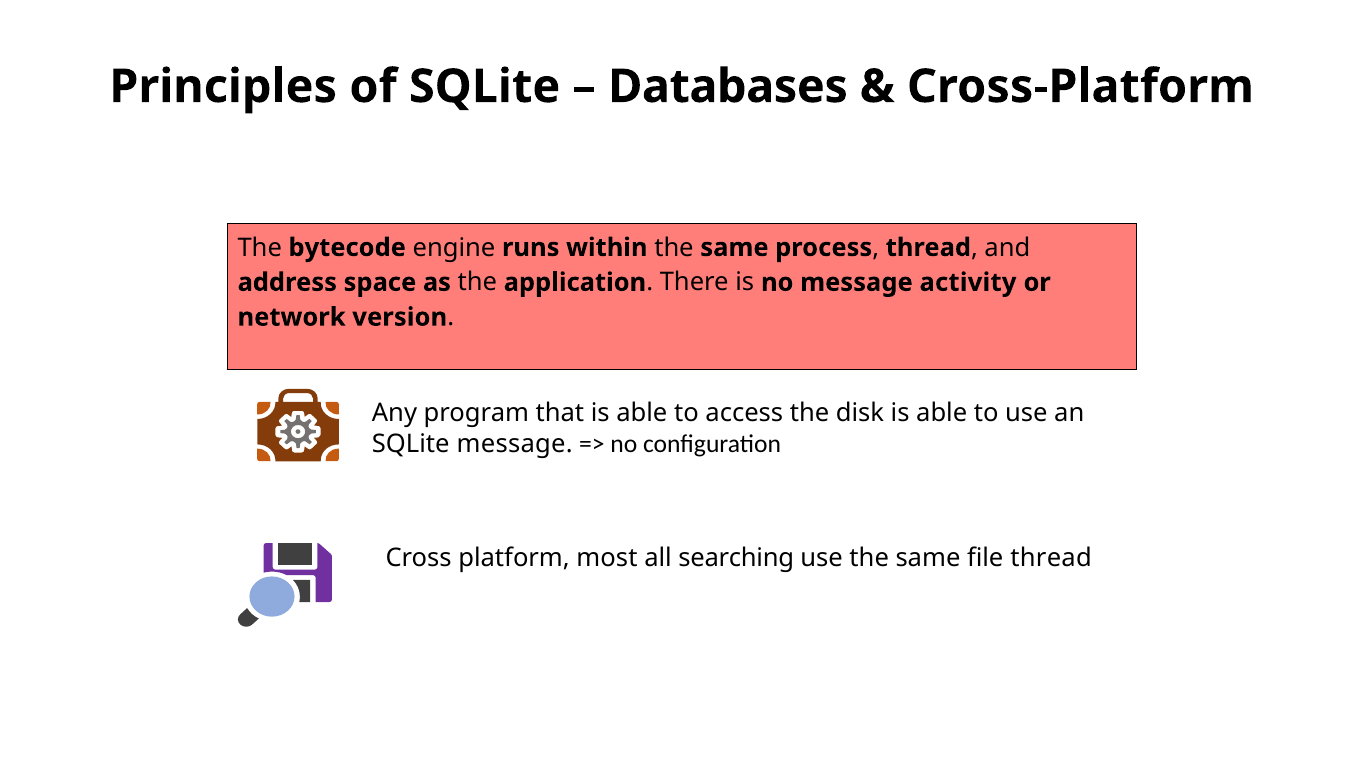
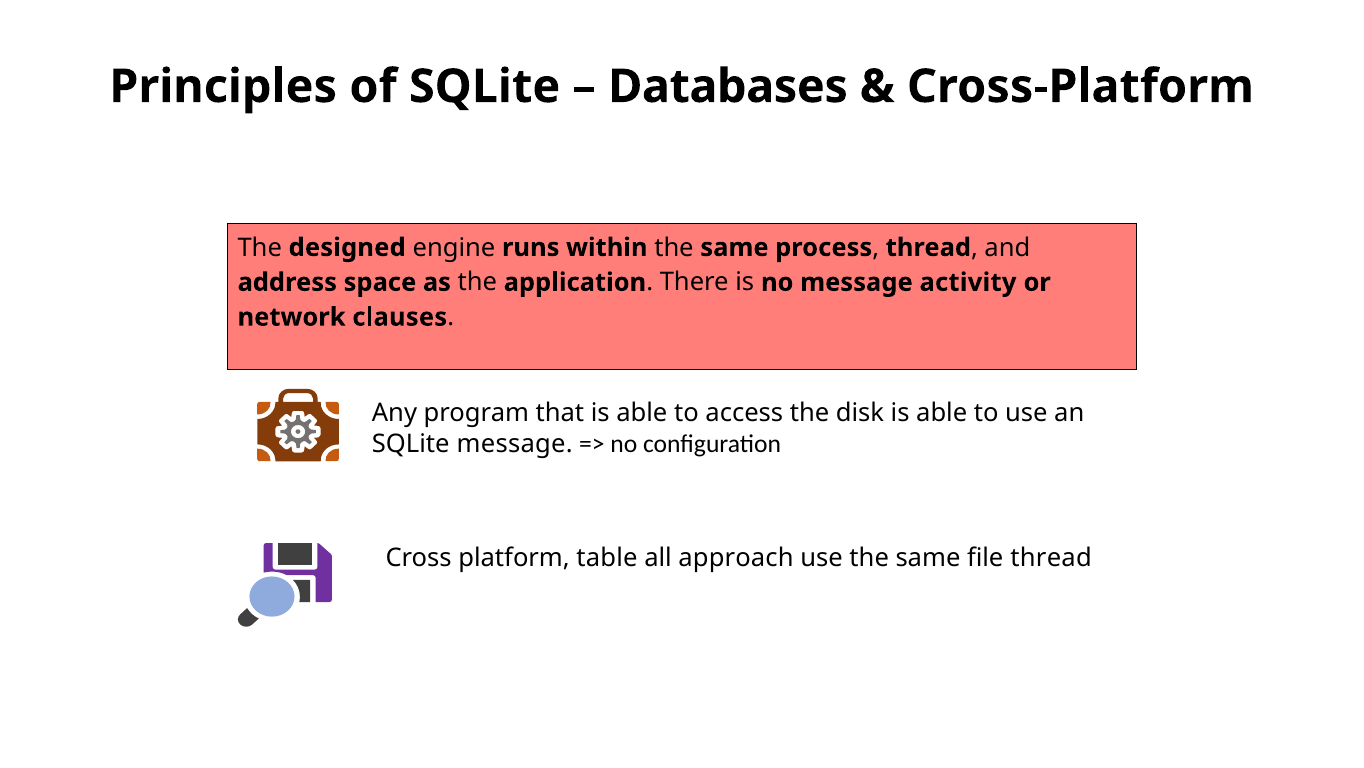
bytecode: bytecode -> designed
version: version -> clauses
most: most -> table
searching: searching -> approach
